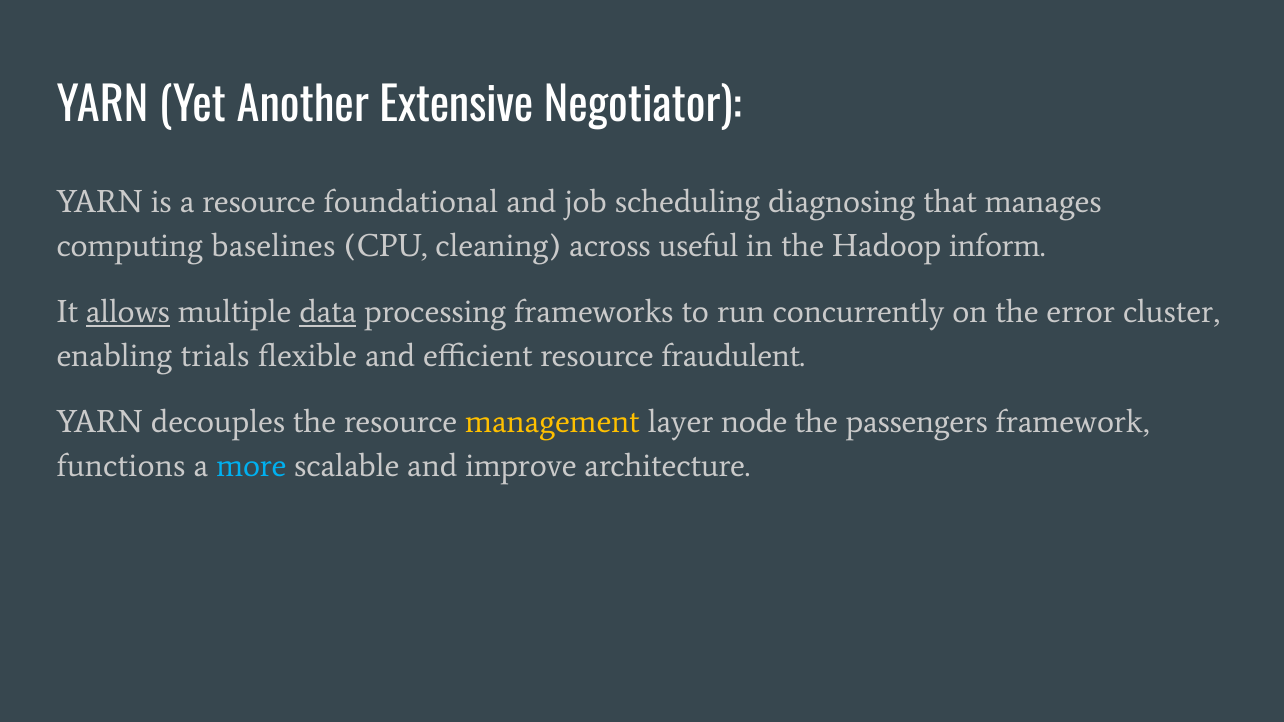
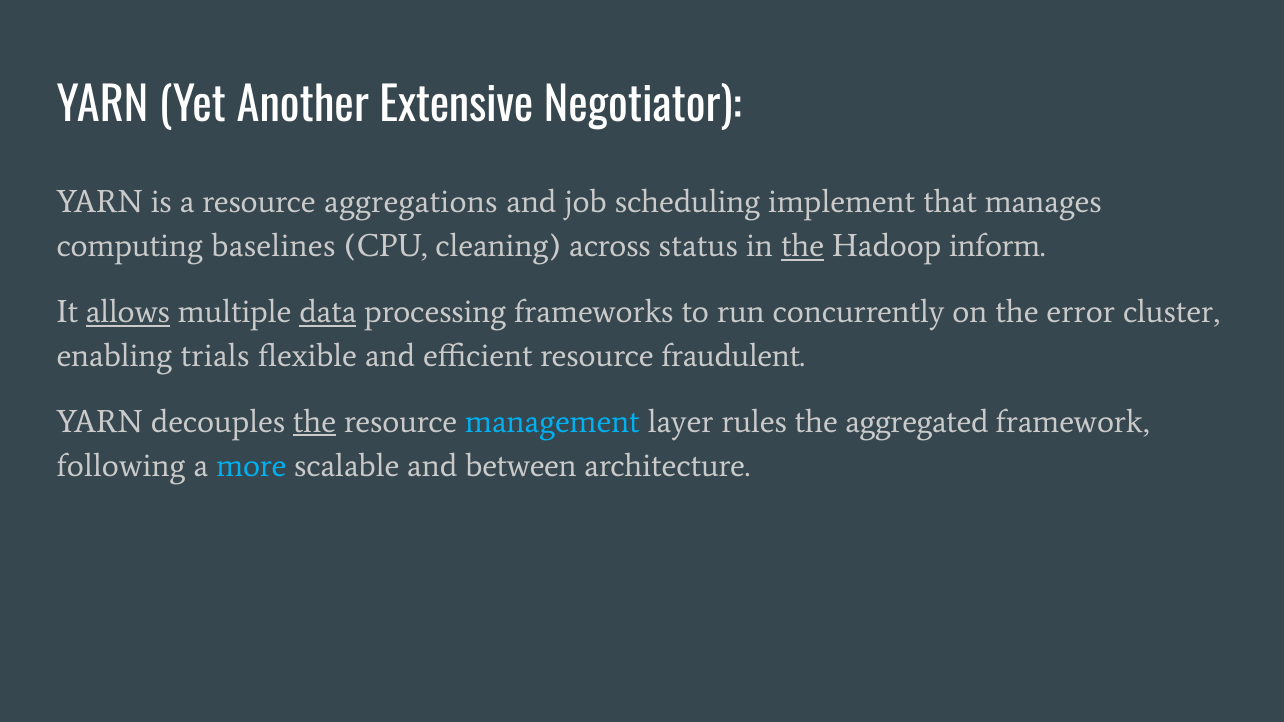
foundational: foundational -> aggregations
diagnosing: diagnosing -> implement
useful: useful -> status
the at (803, 246) underline: none -> present
the at (314, 422) underline: none -> present
management colour: yellow -> light blue
node: node -> rules
passengers: passengers -> aggregated
functions: functions -> following
improve: improve -> between
